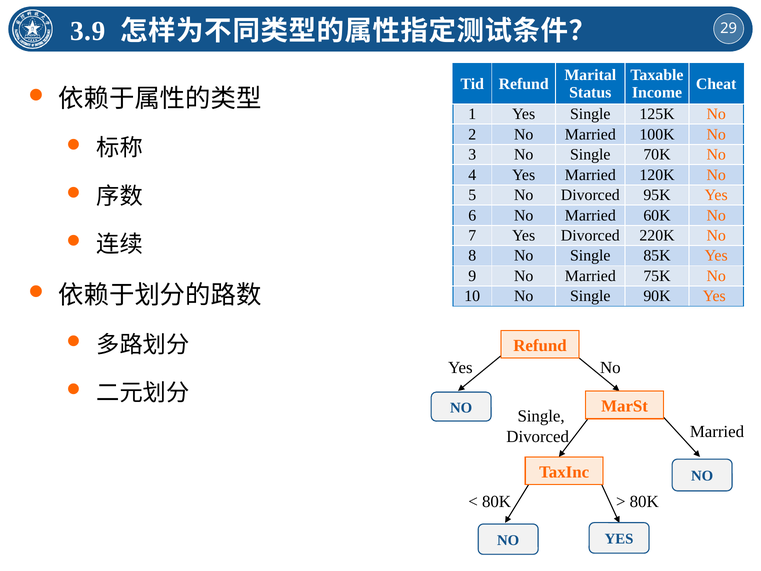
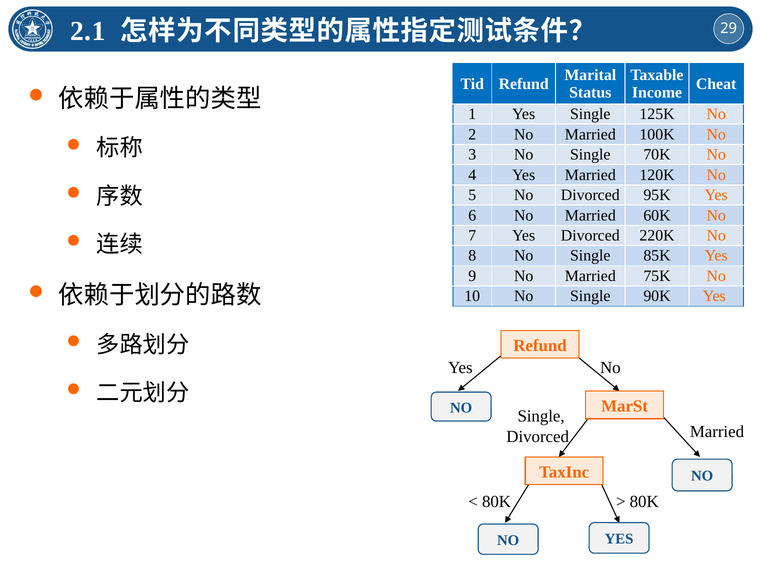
3.9: 3.9 -> 2.1
